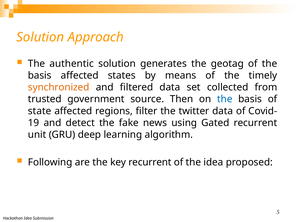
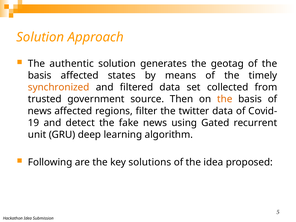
the at (225, 99) colour: blue -> orange
state at (40, 111): state -> news
key recurrent: recurrent -> solutions
